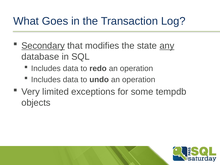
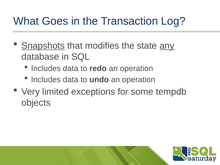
Secondary: Secondary -> Snapshots
